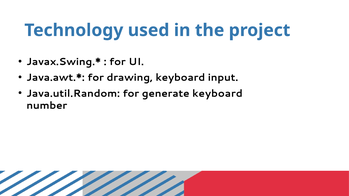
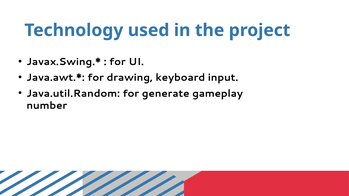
generate keyboard: keyboard -> gameplay
